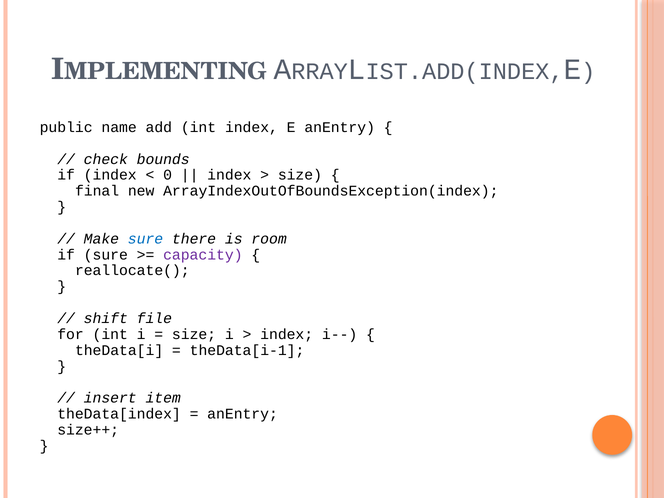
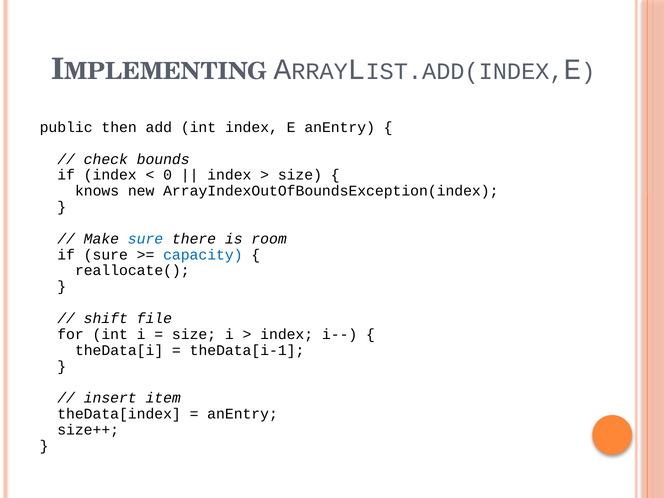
name: name -> then
final: final -> knows
capacity colour: purple -> blue
